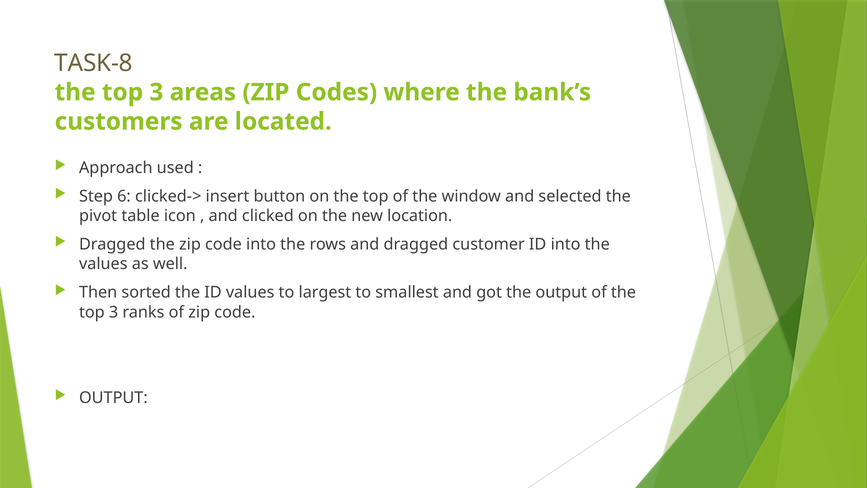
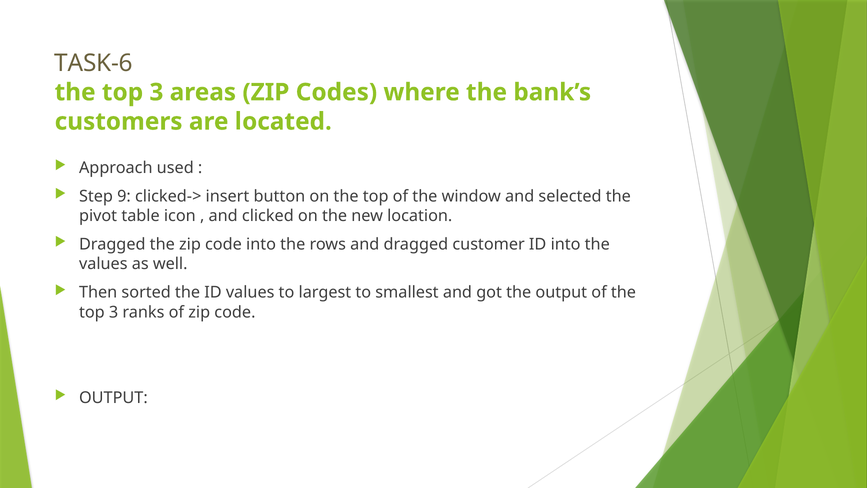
TASK-8: TASK-8 -> TASK-6
6: 6 -> 9
